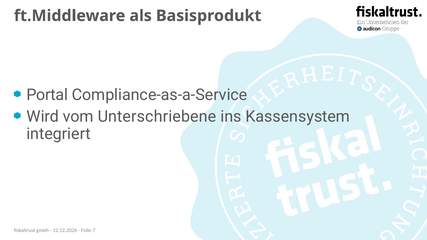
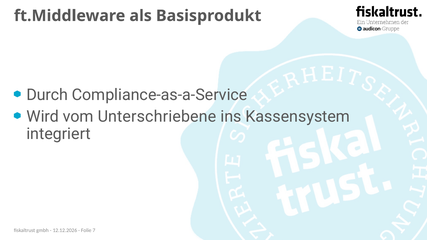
Portal: Portal -> Durch
